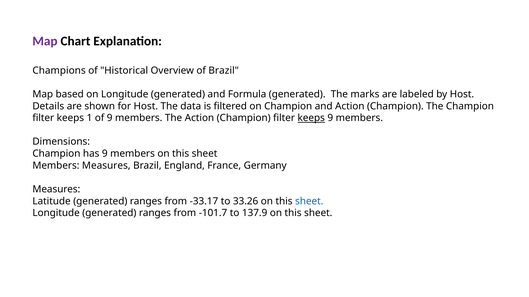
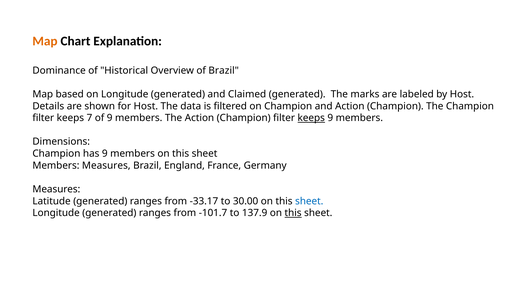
Map at (45, 41) colour: purple -> orange
Champions: Champions -> Dominance
Formula: Formula -> Claimed
1: 1 -> 7
33.26: 33.26 -> 30.00
this at (293, 213) underline: none -> present
